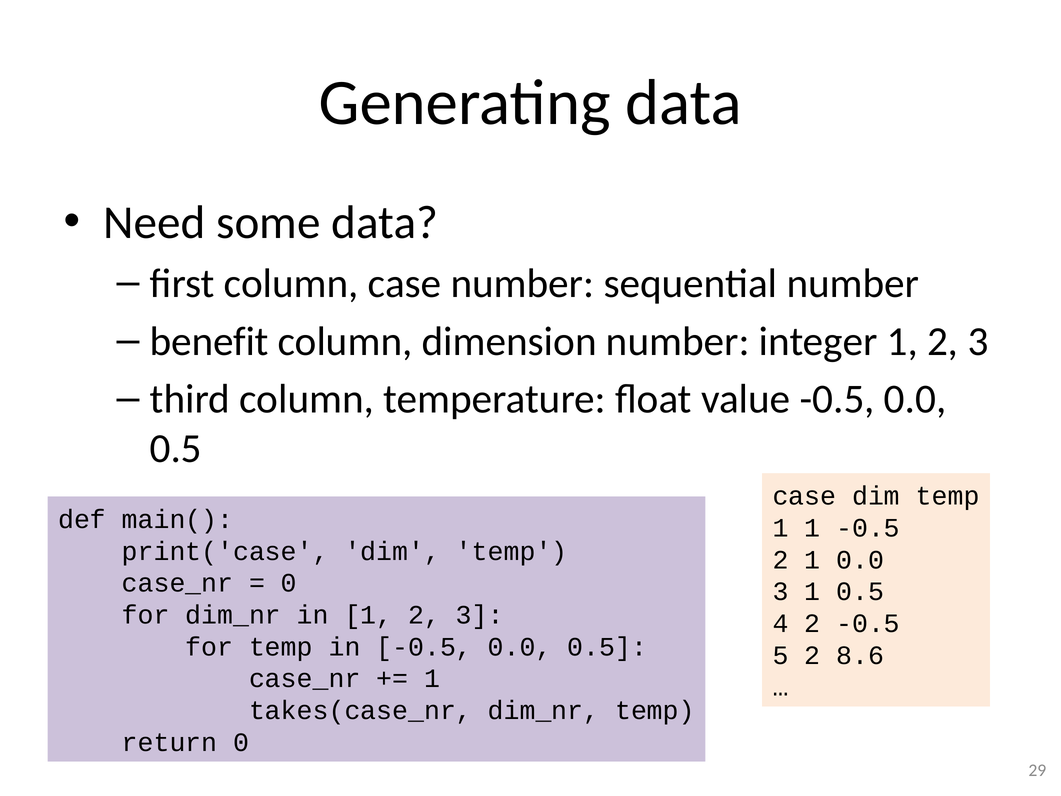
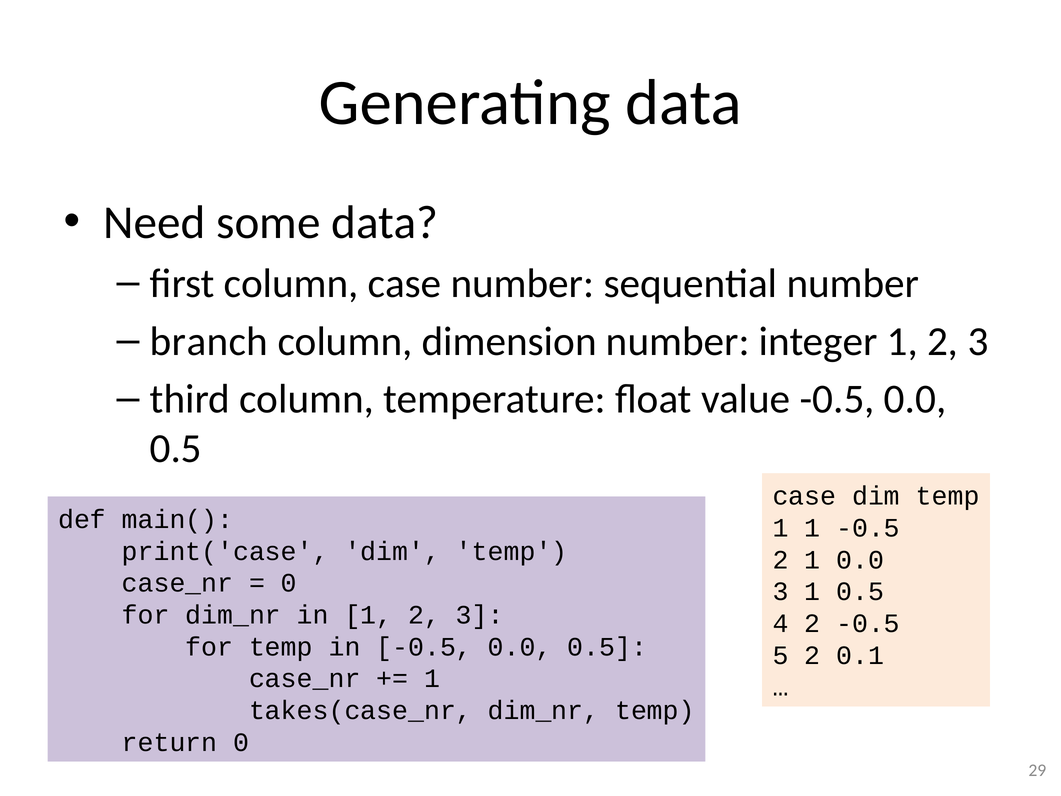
benefit: benefit -> branch
8.6: 8.6 -> 0.1
